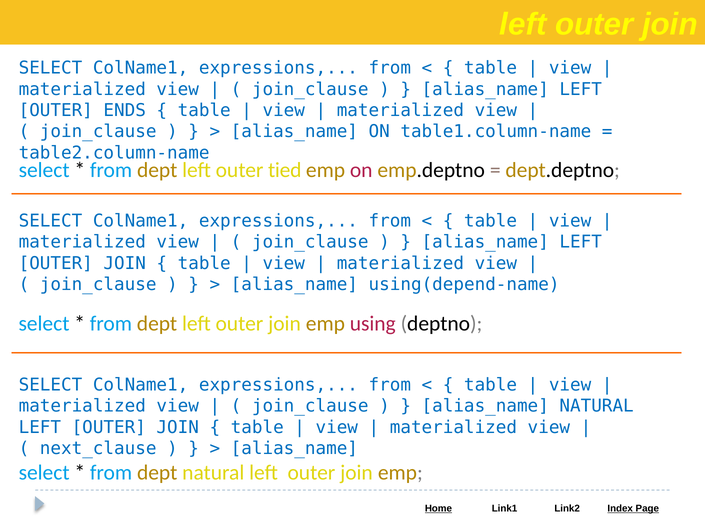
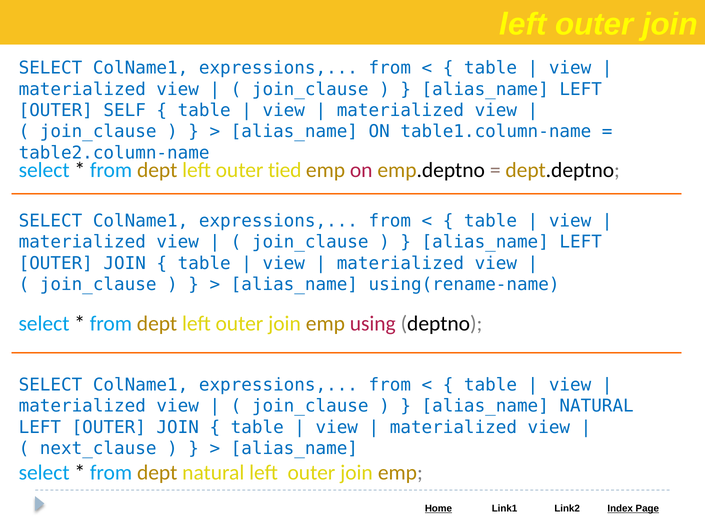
ENDS: ENDS -> SELF
using(depend-name: using(depend-name -> using(rename-name
